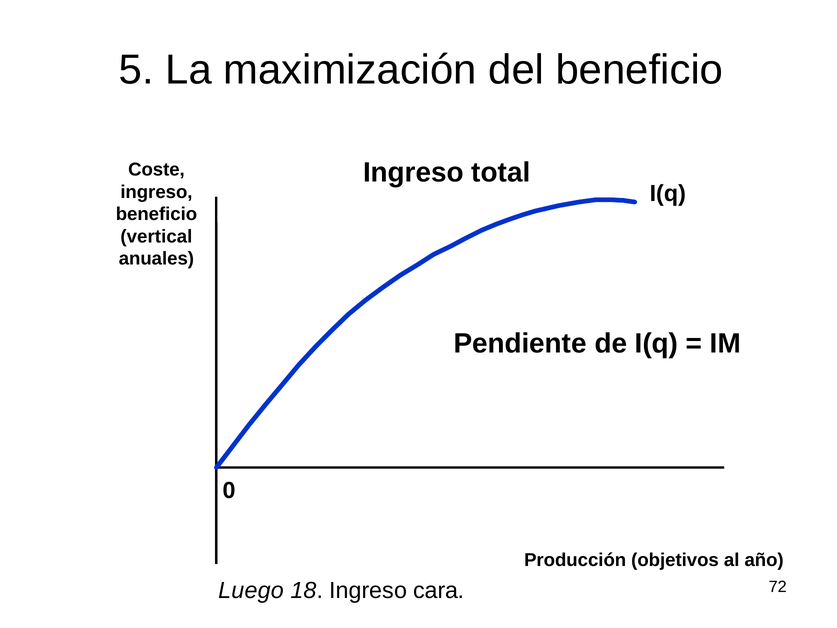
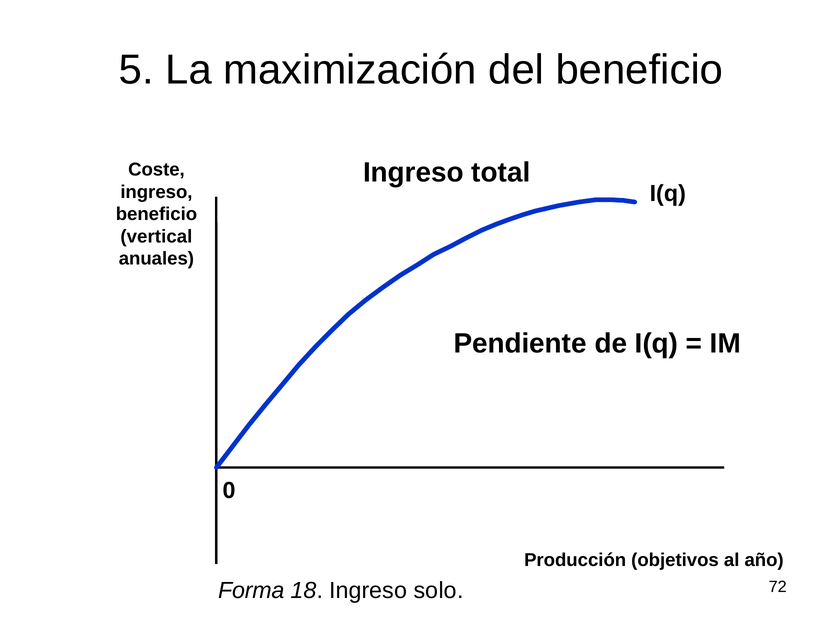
Luego: Luego -> Forma
cara: cara -> solo
